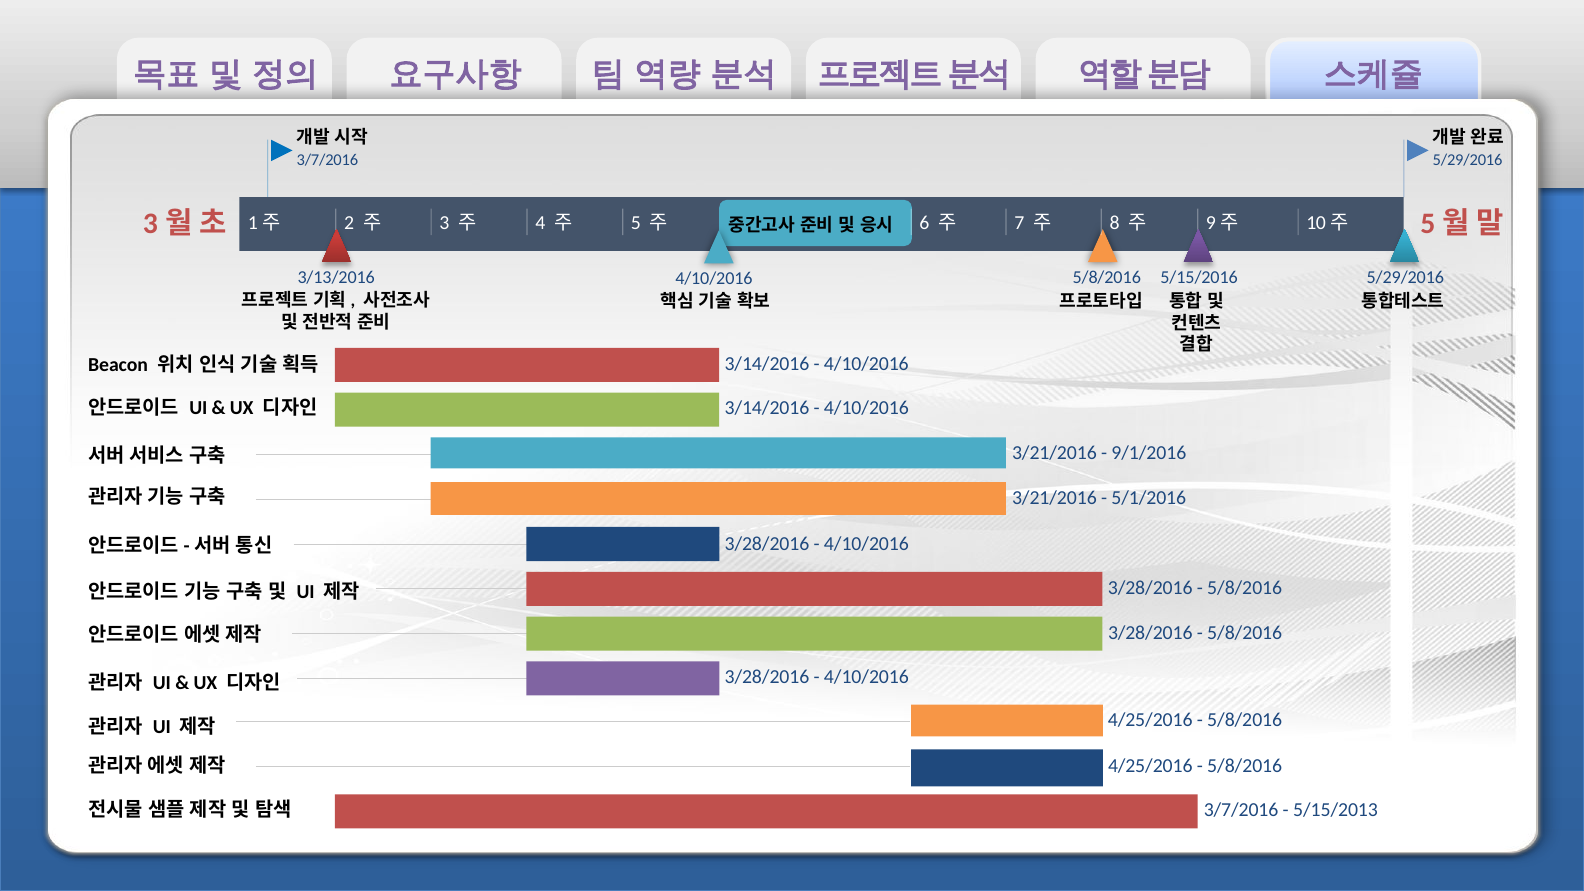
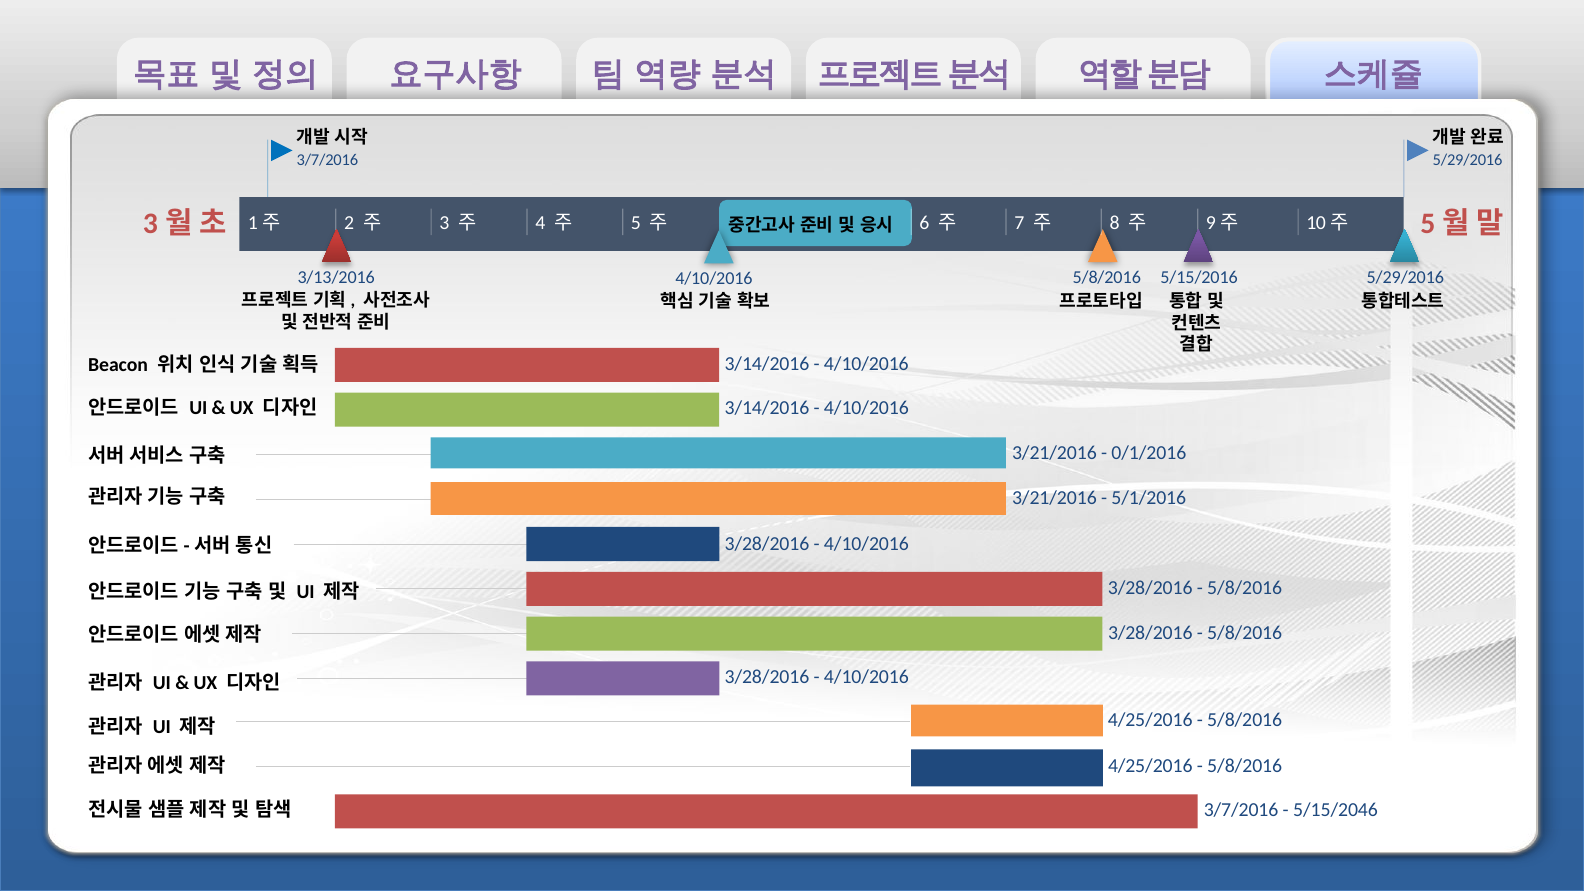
9/1/2016: 9/1/2016 -> 0/1/2016
5/15/2013: 5/15/2013 -> 5/15/2046
